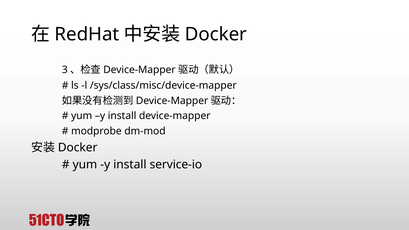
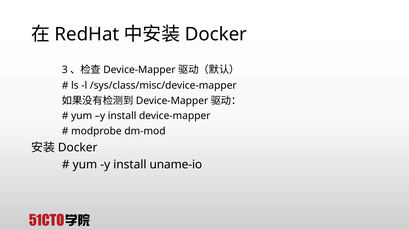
service-io: service-io -> uname-io
